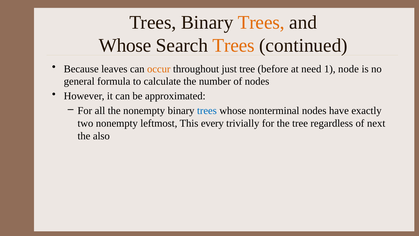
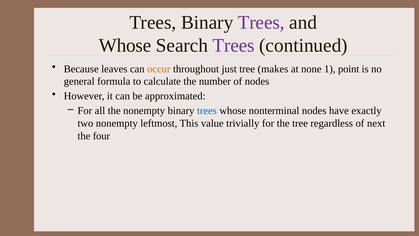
Trees at (261, 23) colour: orange -> purple
Trees at (234, 46) colour: orange -> purple
before: before -> makes
need: need -> none
node: node -> point
every: every -> value
also: also -> four
